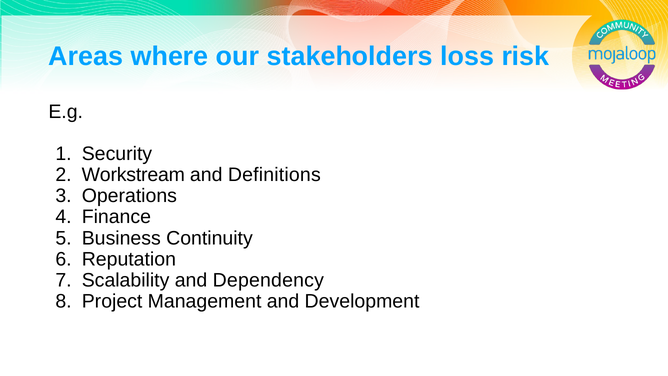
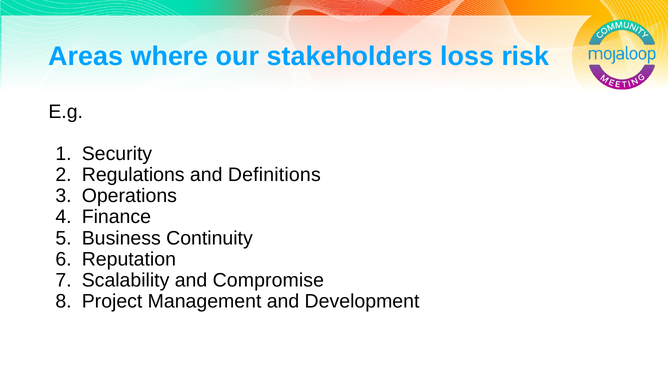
Workstream: Workstream -> Regulations
Dependency: Dependency -> Compromise
